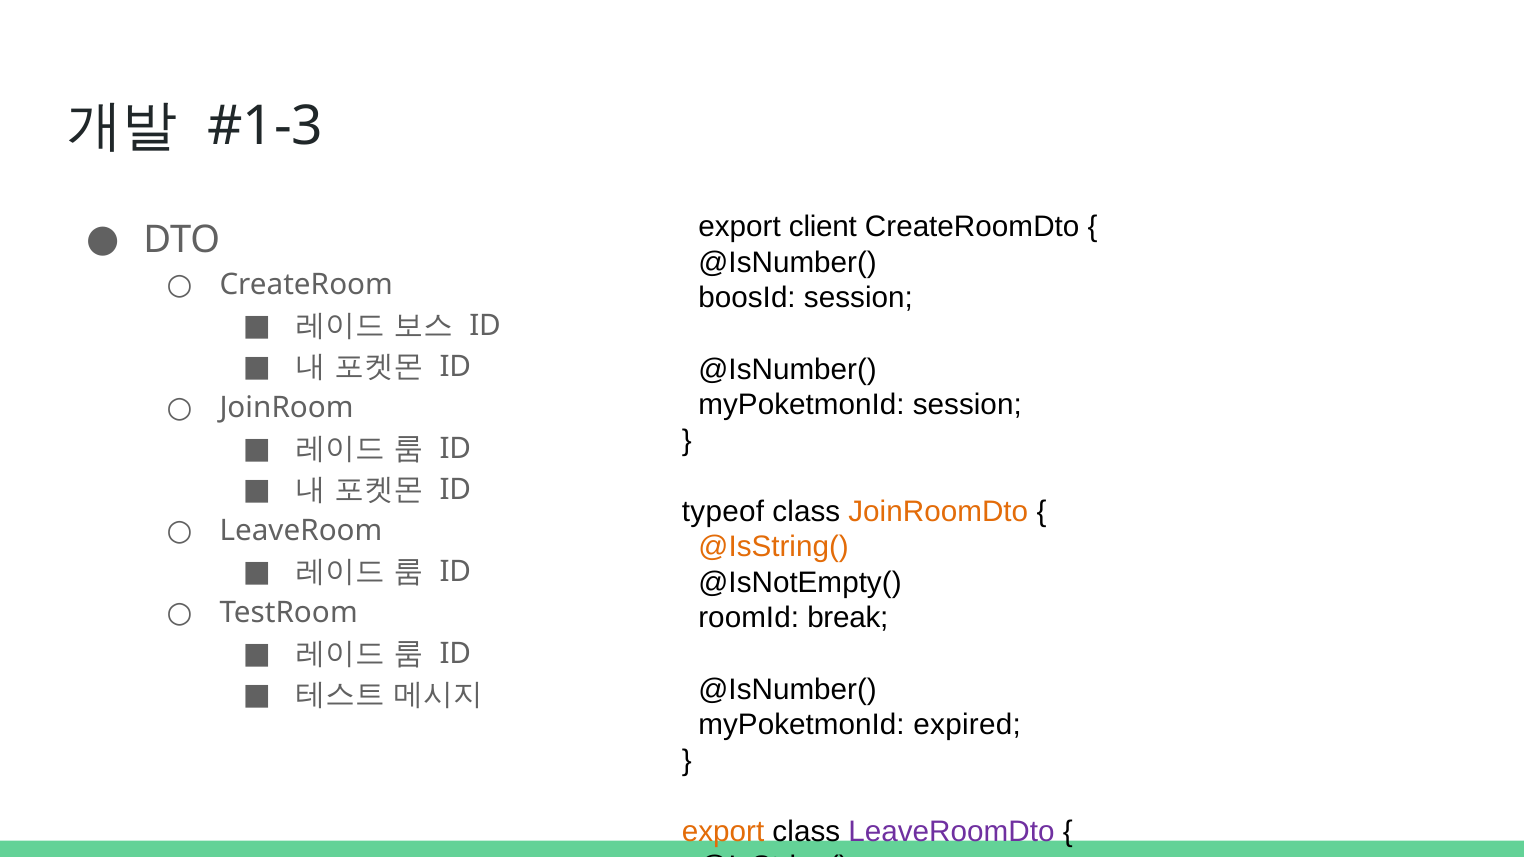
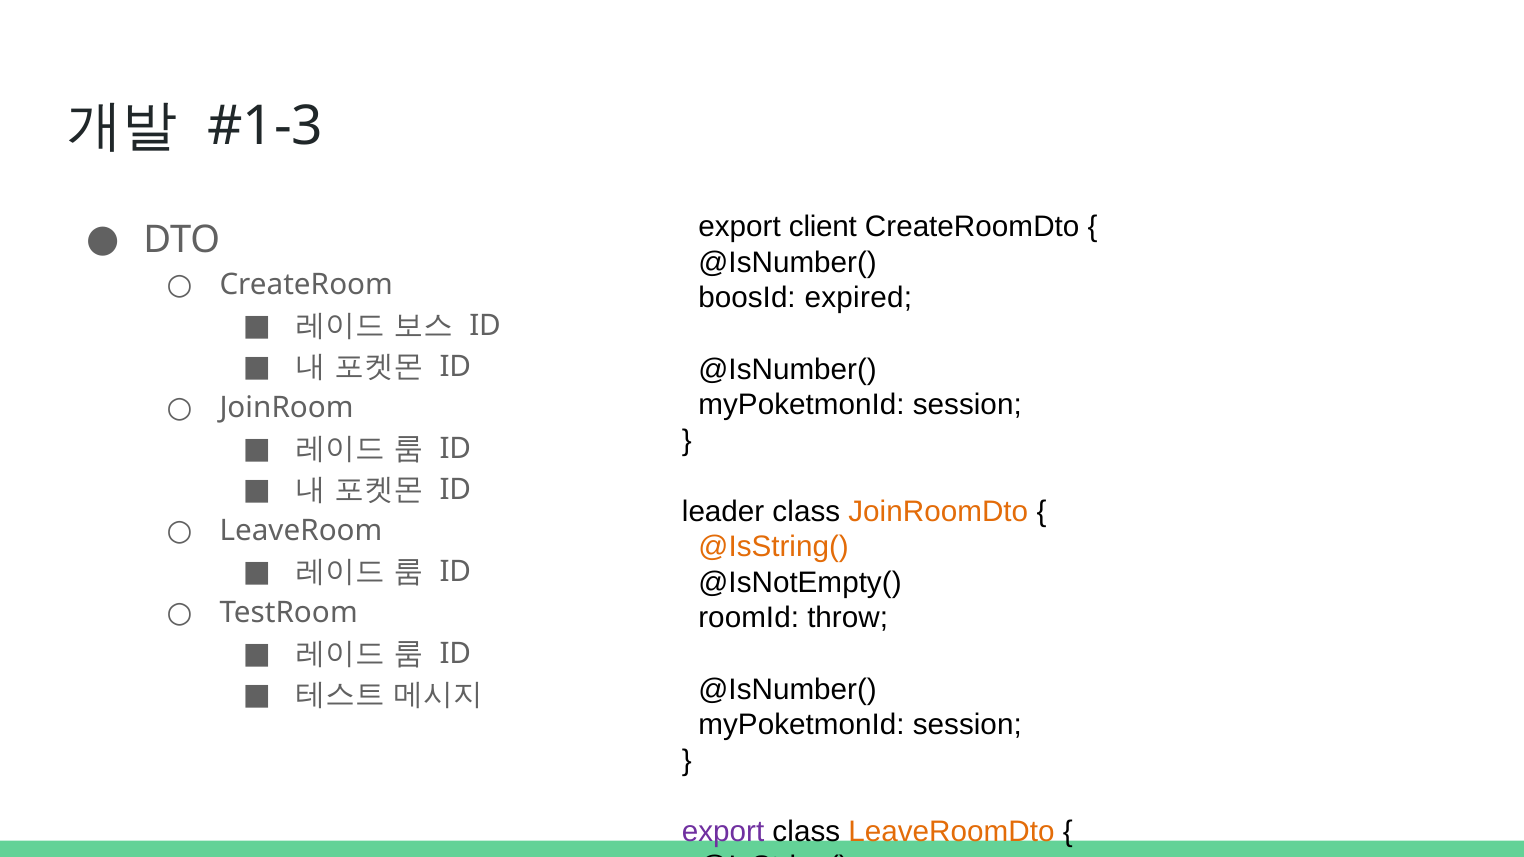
boosId session: session -> expired
typeof: typeof -> leader
break: break -> throw
expired at (967, 725): expired -> session
export at (723, 832) colour: orange -> purple
LeaveRoomDto colour: purple -> orange
